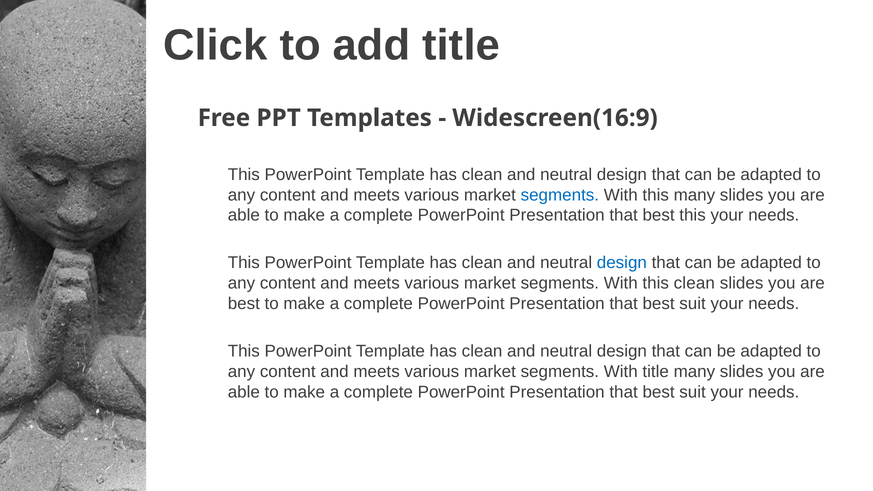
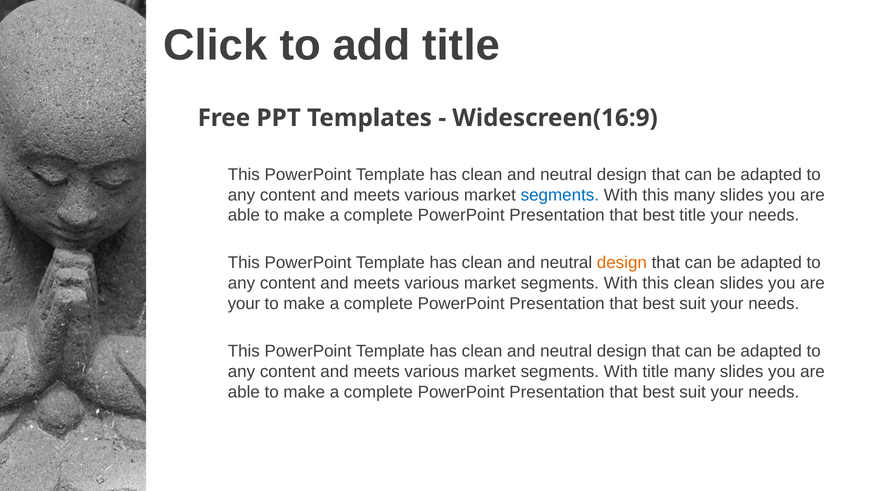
best this: this -> title
design at (622, 263) colour: blue -> orange
best at (244, 304): best -> your
